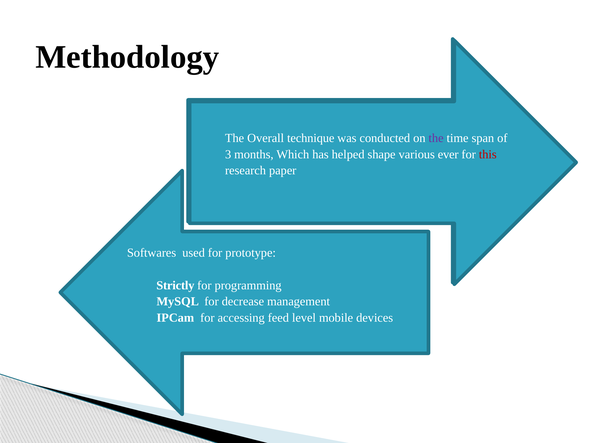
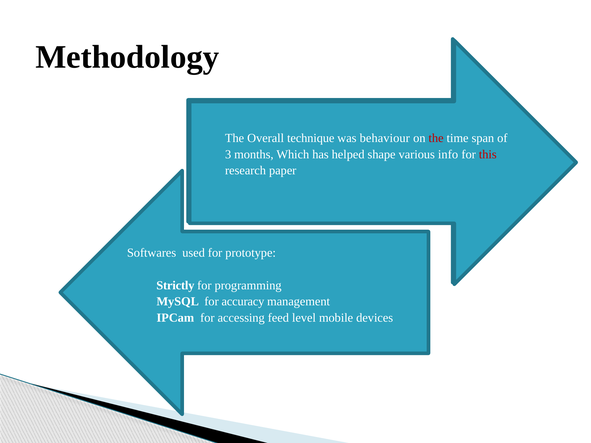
conducted: conducted -> behaviour
the at (436, 138) colour: purple -> red
ever: ever -> info
for decrease: decrease -> accuracy
